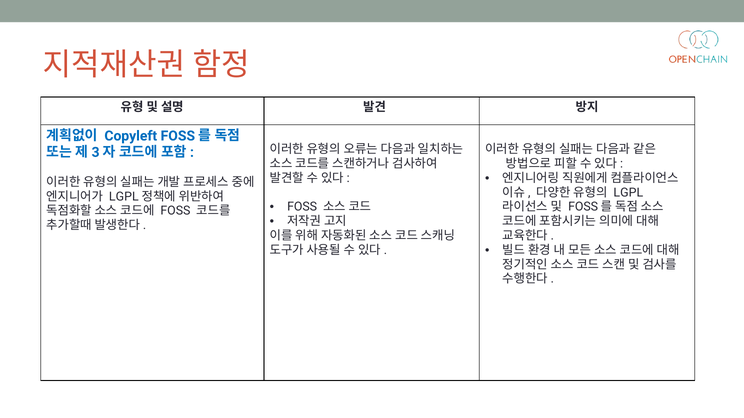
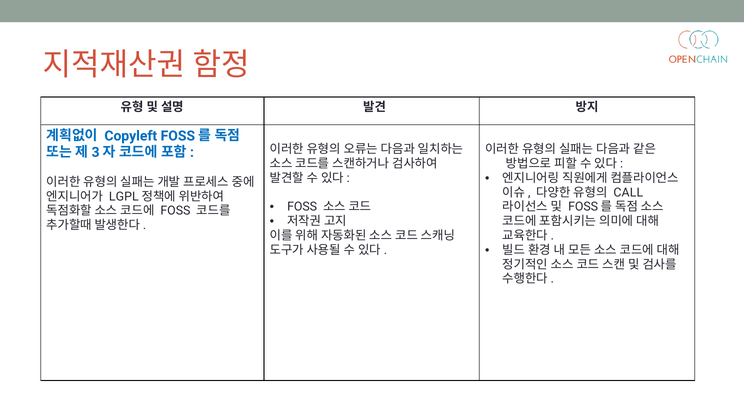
LGPL at (628, 193): LGPL -> CALL
